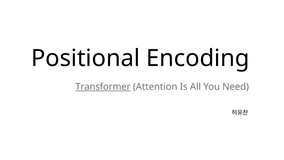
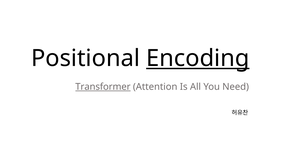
Encoding underline: none -> present
